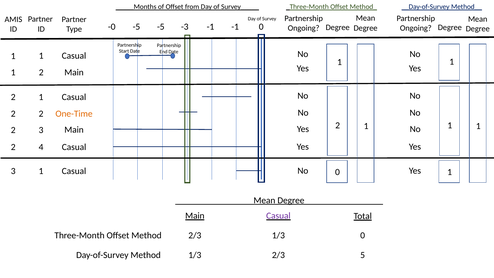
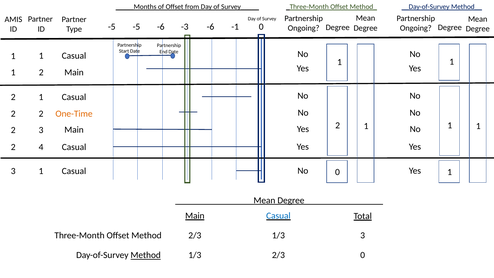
-0 at (112, 27): -0 -> -5
-5 at (161, 27): -5 -> -6
-1 at (210, 27): -1 -> -6
Casual at (278, 216) colour: purple -> blue
1/3 0: 0 -> 3
Method at (146, 255) underline: none -> present
2/3 5: 5 -> 0
